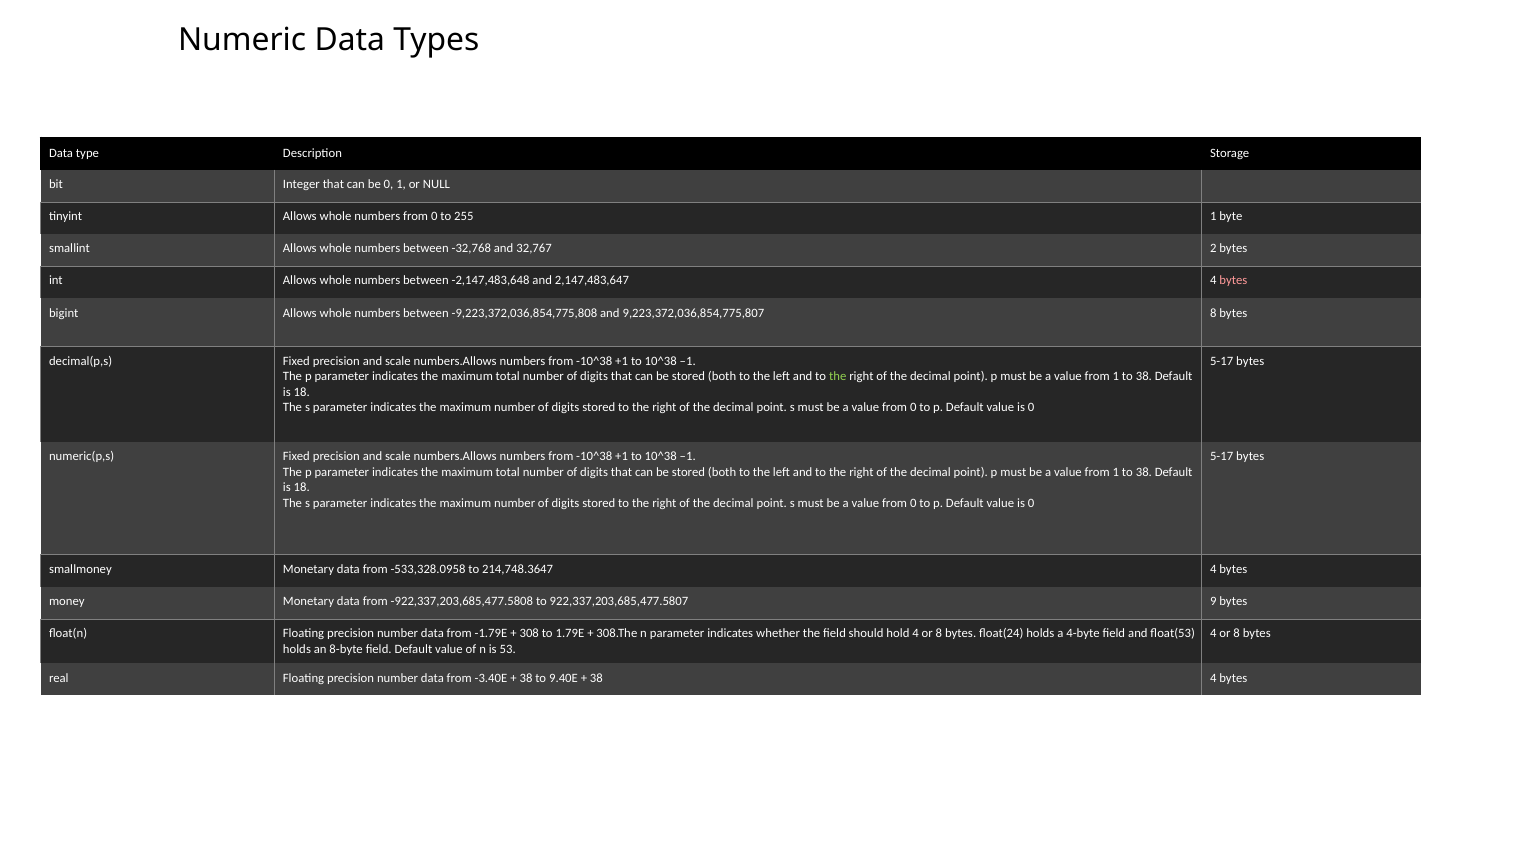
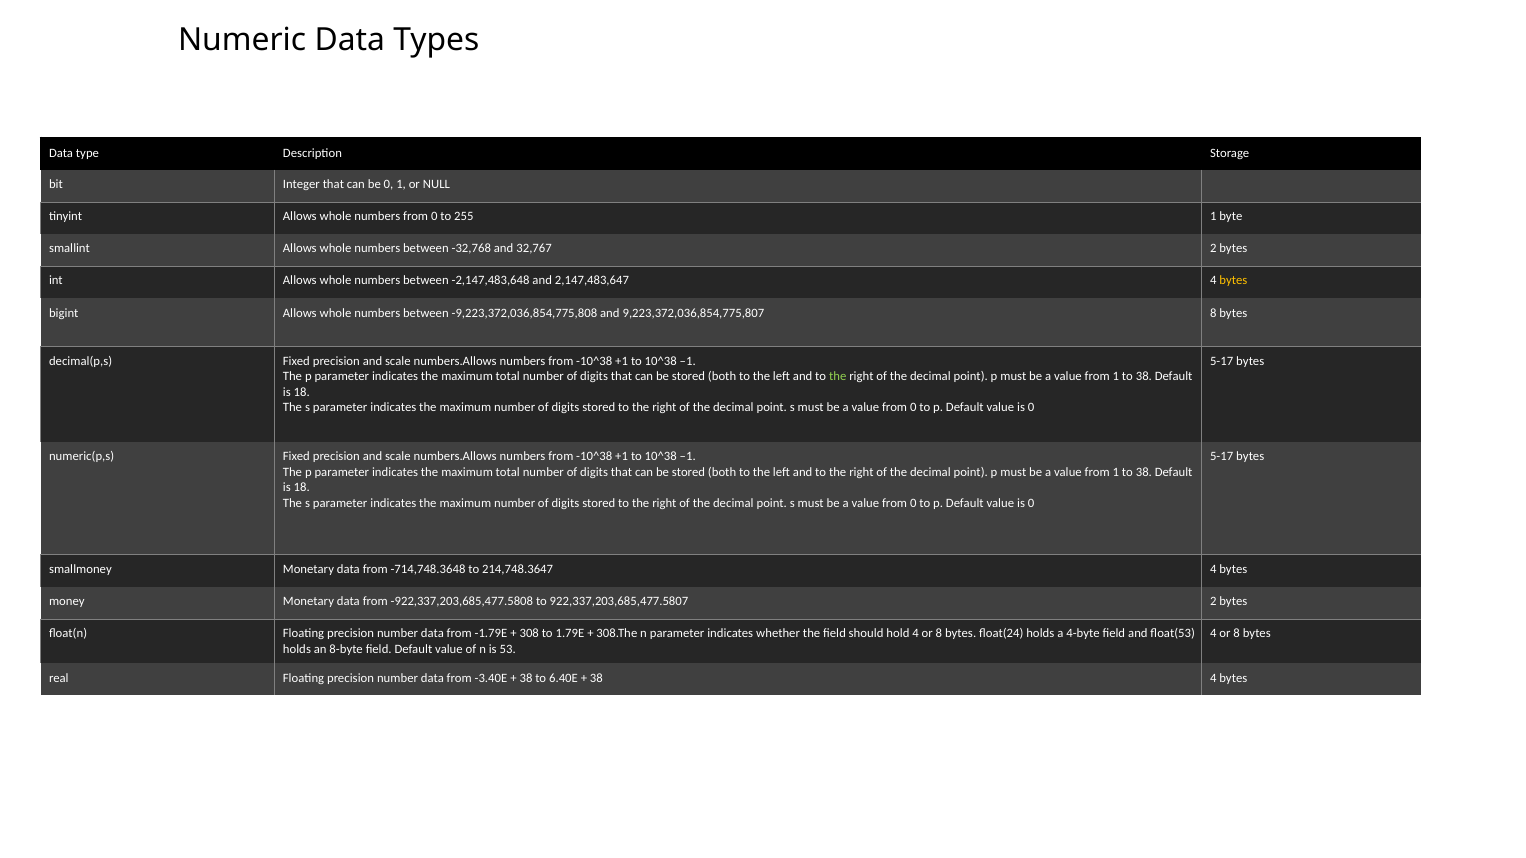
bytes at (1233, 281) colour: pink -> yellow
-533,328.0958: -533,328.0958 -> -714,748.3648
922,337,203,685,477.5807 9: 9 -> 2
9.40E: 9.40E -> 6.40E
